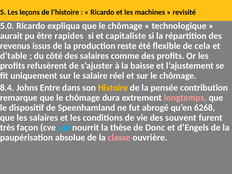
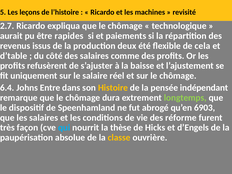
5.0: 5.0 -> 2.7
capitaliste: capitaliste -> paiements
reste: reste -> deux
8.4: 8.4 -> 6.4
contribution: contribution -> indépendant
longtemps colour: pink -> light green
6268: 6268 -> 6903
souvent: souvent -> réforme
Donc: Donc -> Hicks
classe colour: pink -> yellow
